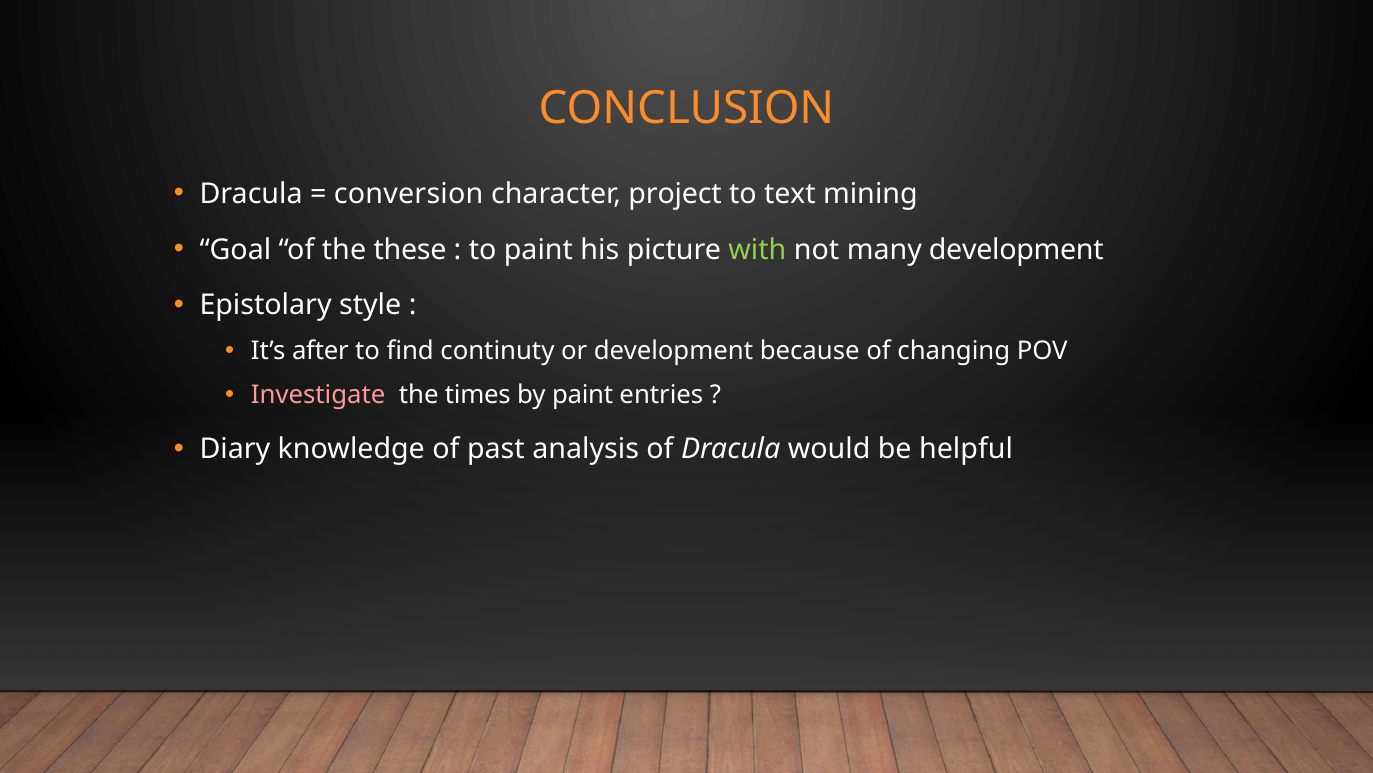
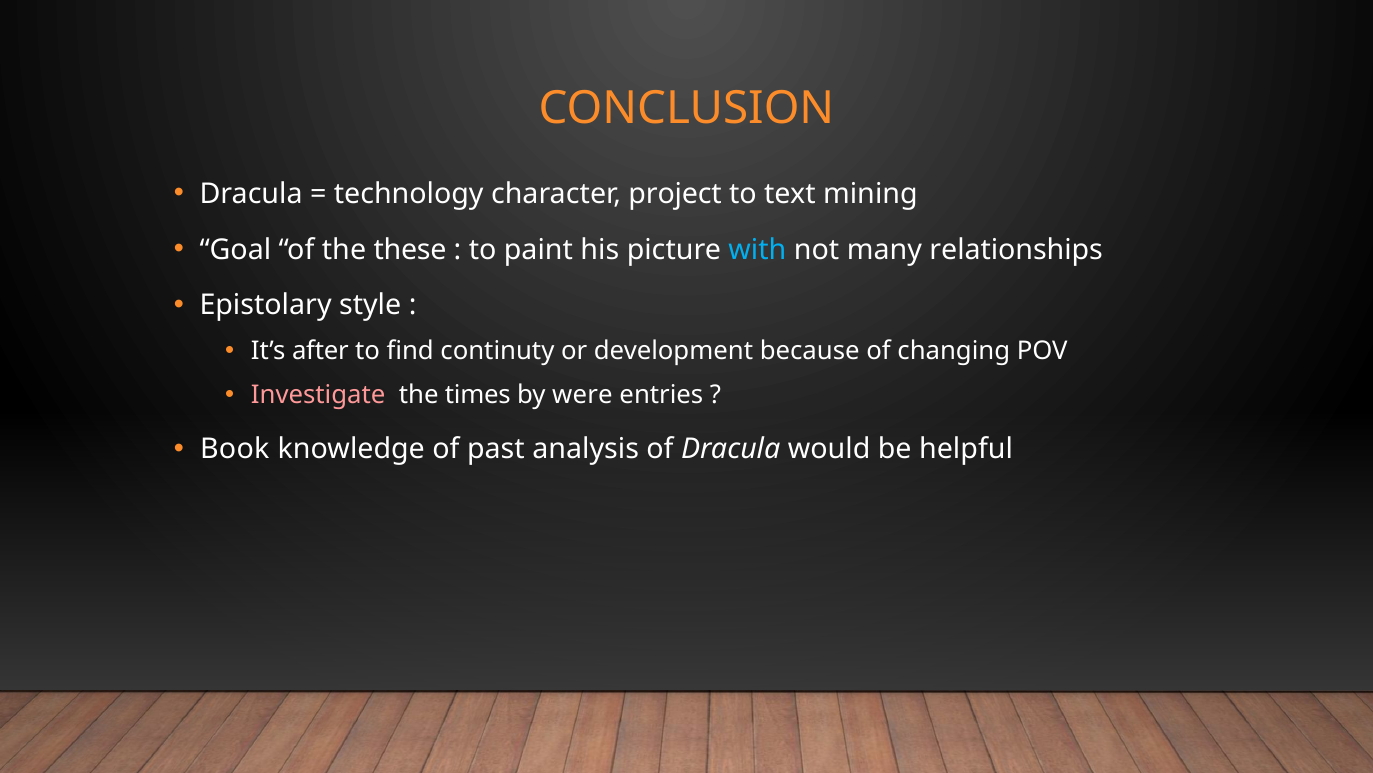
conversion: conversion -> technology
with colour: light green -> light blue
many development: development -> relationships
by paint: paint -> were
Diary: Diary -> Book
